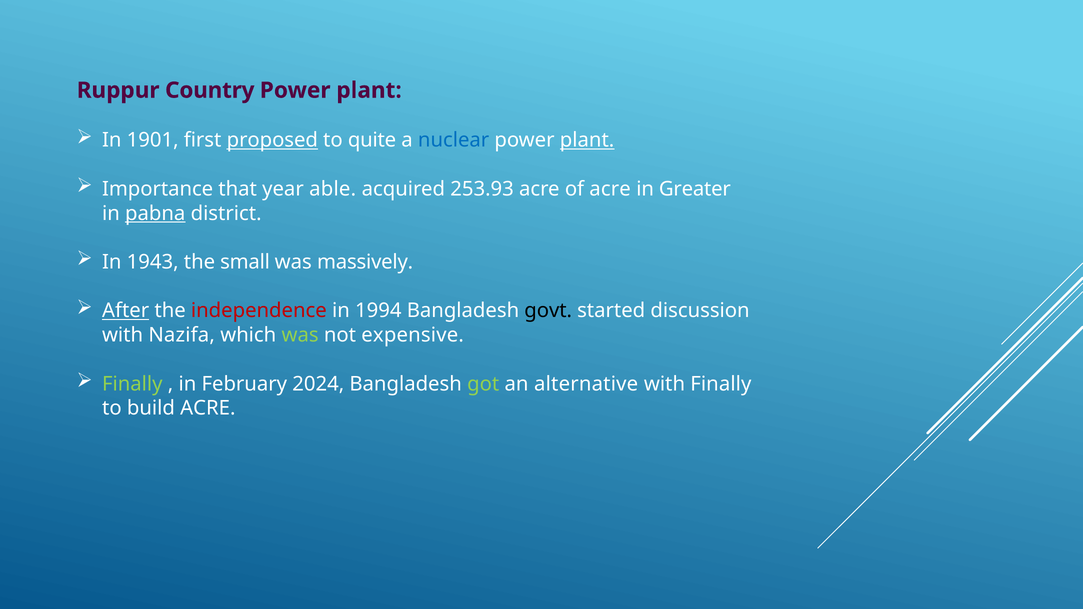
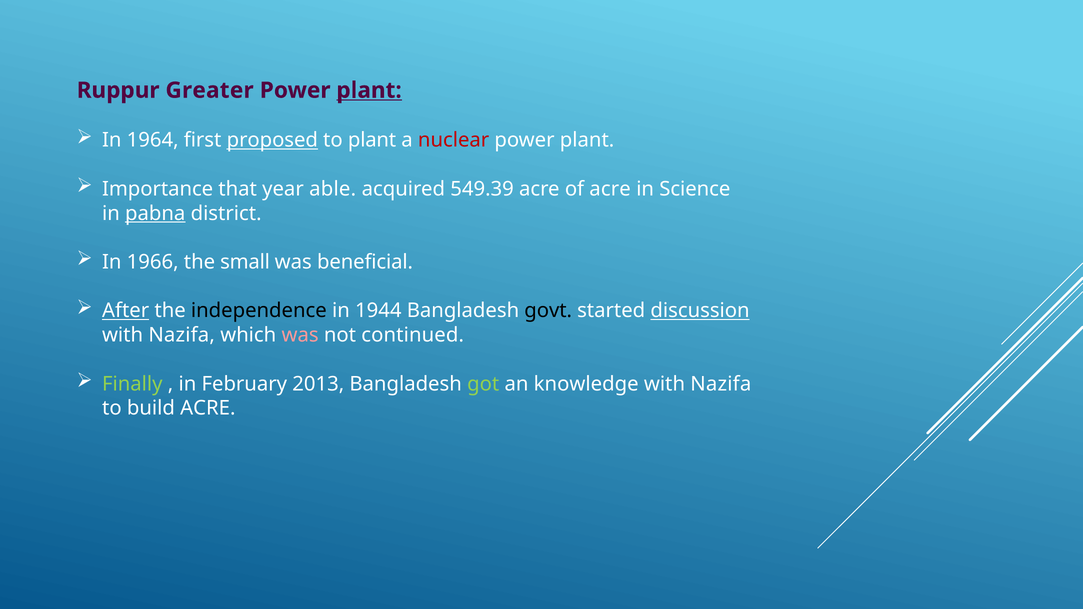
Country: Country -> Greater
plant at (369, 90) underline: none -> present
1901: 1901 -> 1964
to quite: quite -> plant
nuclear colour: blue -> red
plant at (587, 140) underline: present -> none
253.93: 253.93 -> 549.39
Greater: Greater -> Science
1943: 1943 -> 1966
massively: massively -> beneficial
independence colour: red -> black
1994: 1994 -> 1944
discussion underline: none -> present
was at (300, 335) colour: light green -> pink
expensive: expensive -> continued
2024: 2024 -> 2013
alternative: alternative -> knowledge
Finally at (721, 384): Finally -> Nazifa
